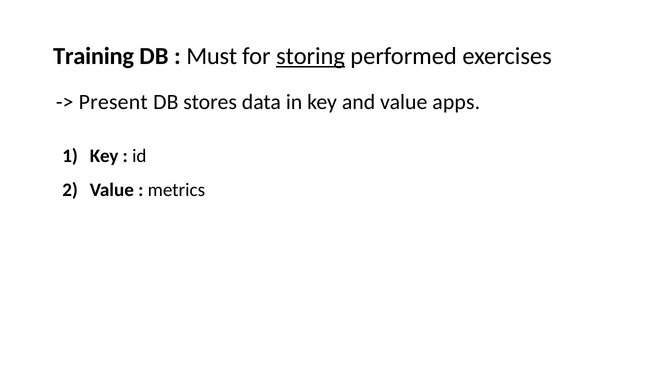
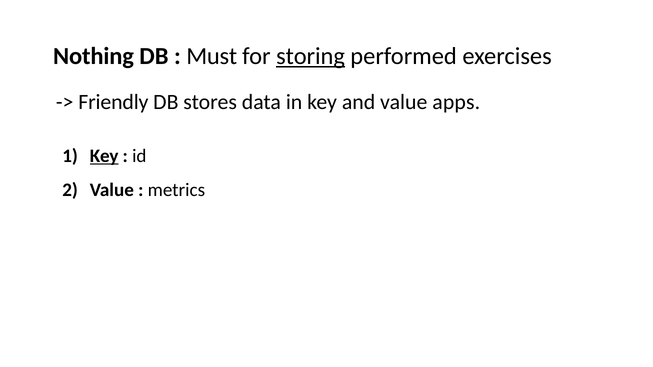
Training: Training -> Nothing
Present: Present -> Friendly
Key at (104, 156) underline: none -> present
